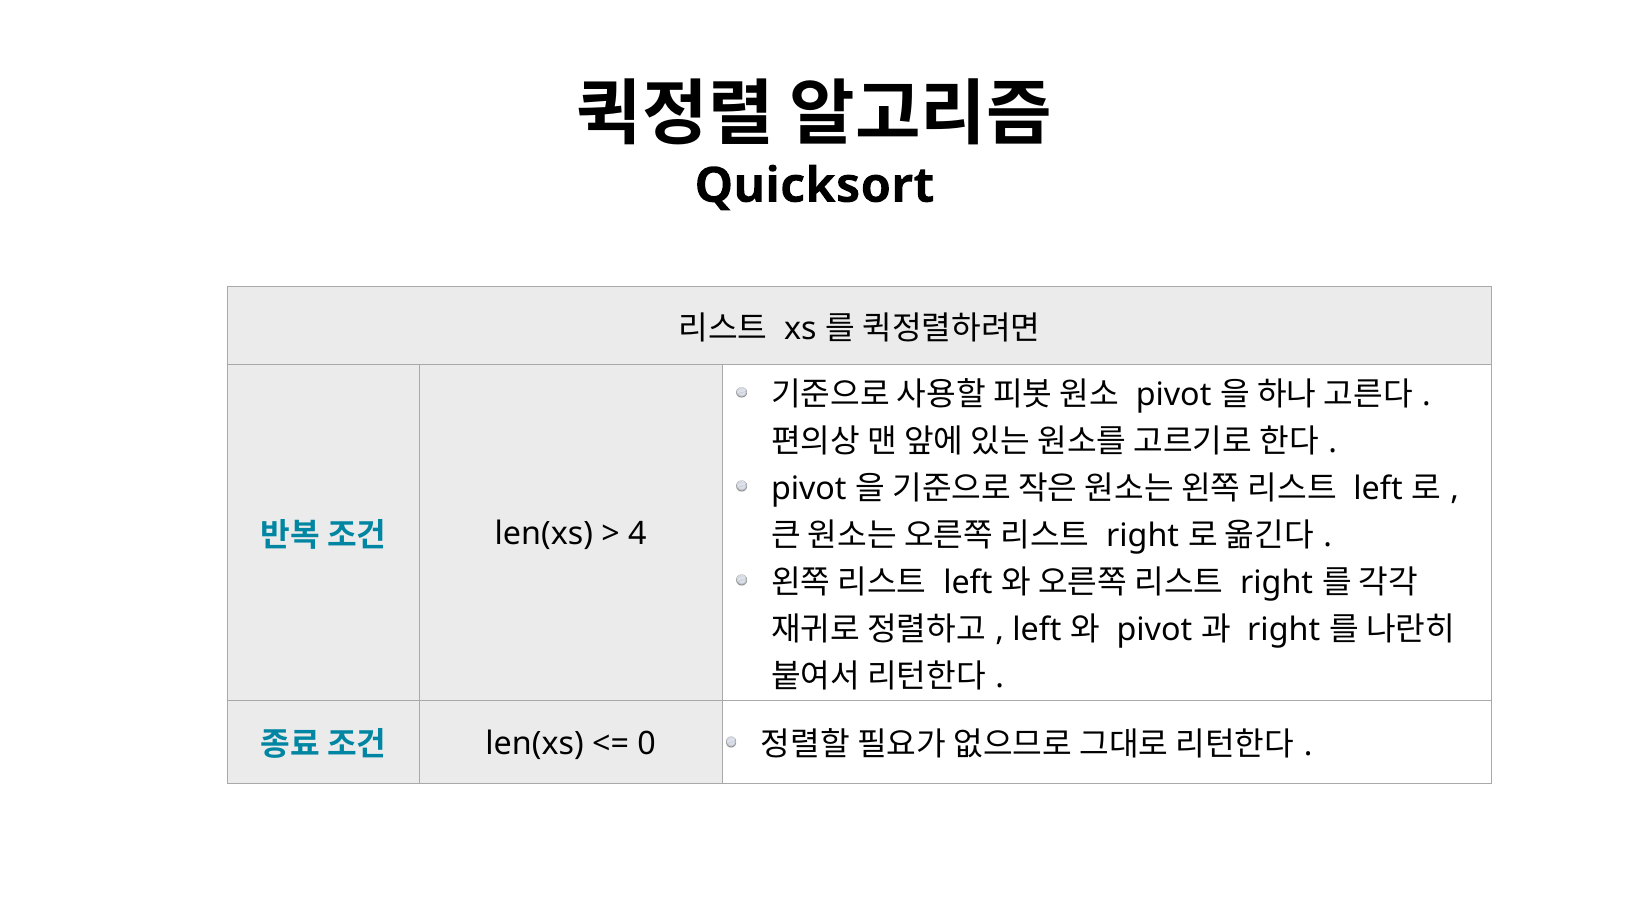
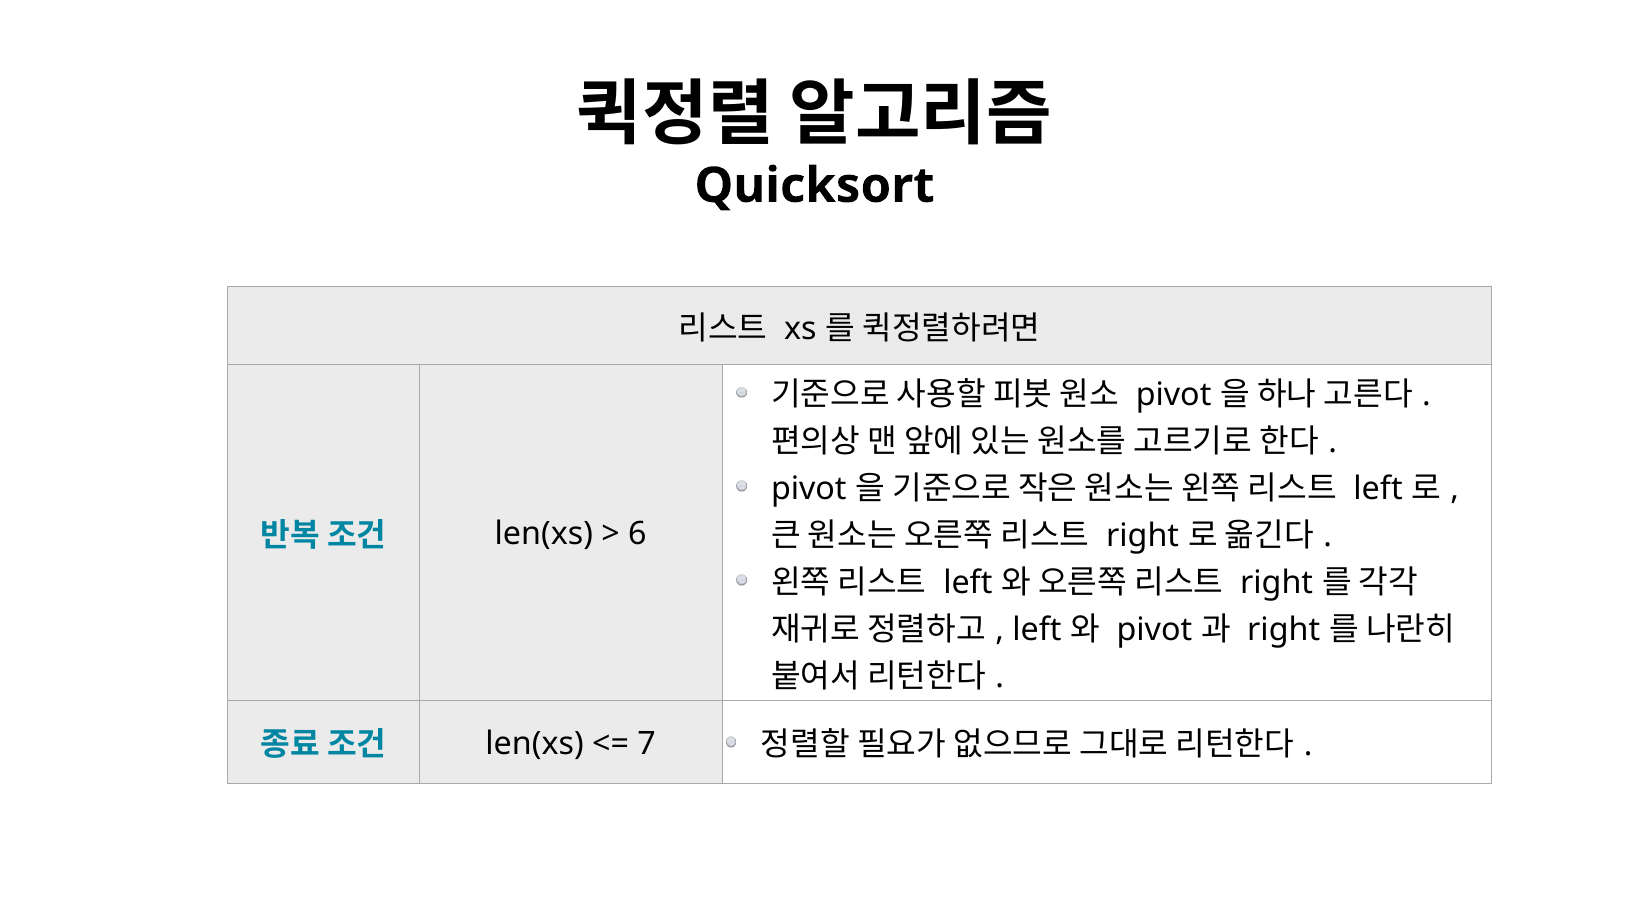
4: 4 -> 6
0: 0 -> 7
